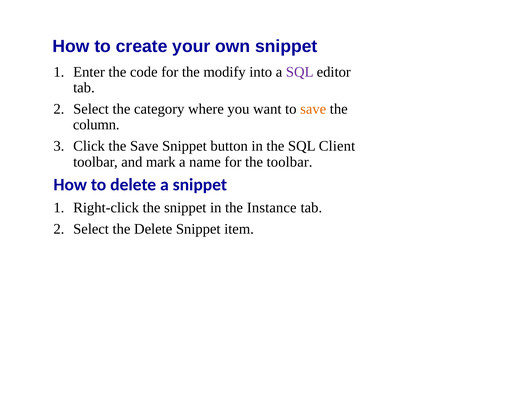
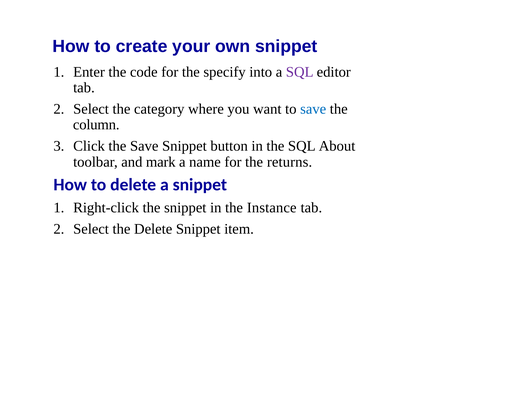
modify: modify -> specify
save at (313, 109) colour: orange -> blue
Client: Client -> About
the toolbar: toolbar -> returns
